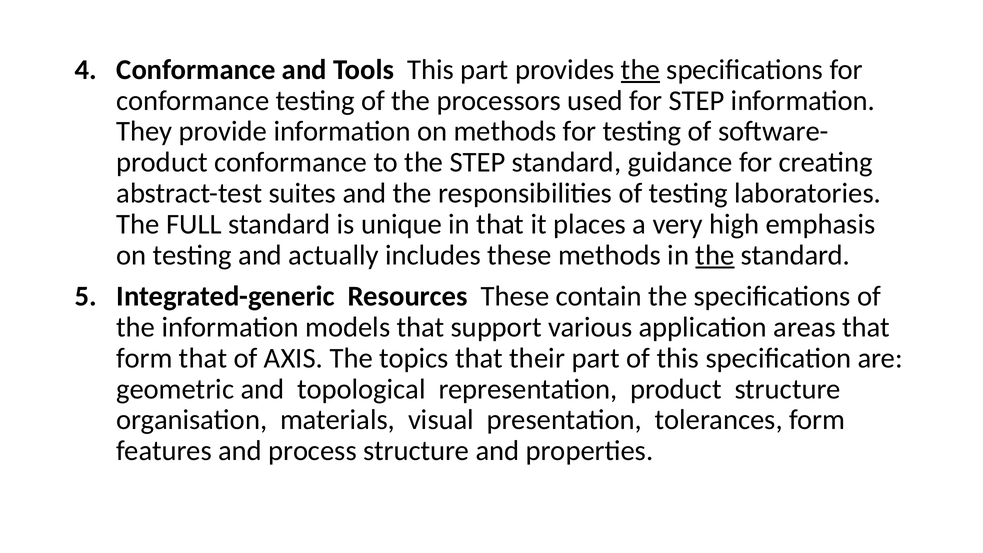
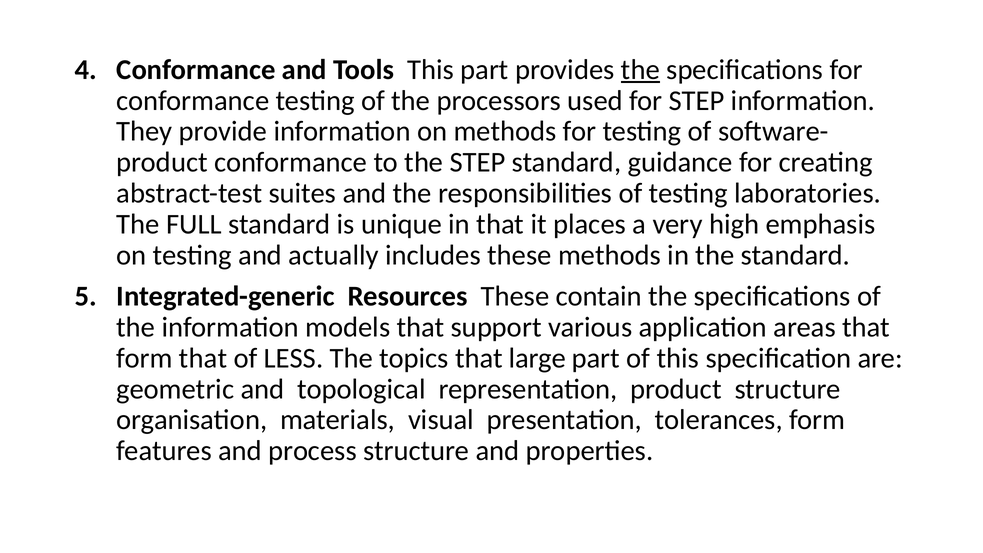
the at (715, 255) underline: present -> none
AXIS: AXIS -> LESS
their: their -> large
